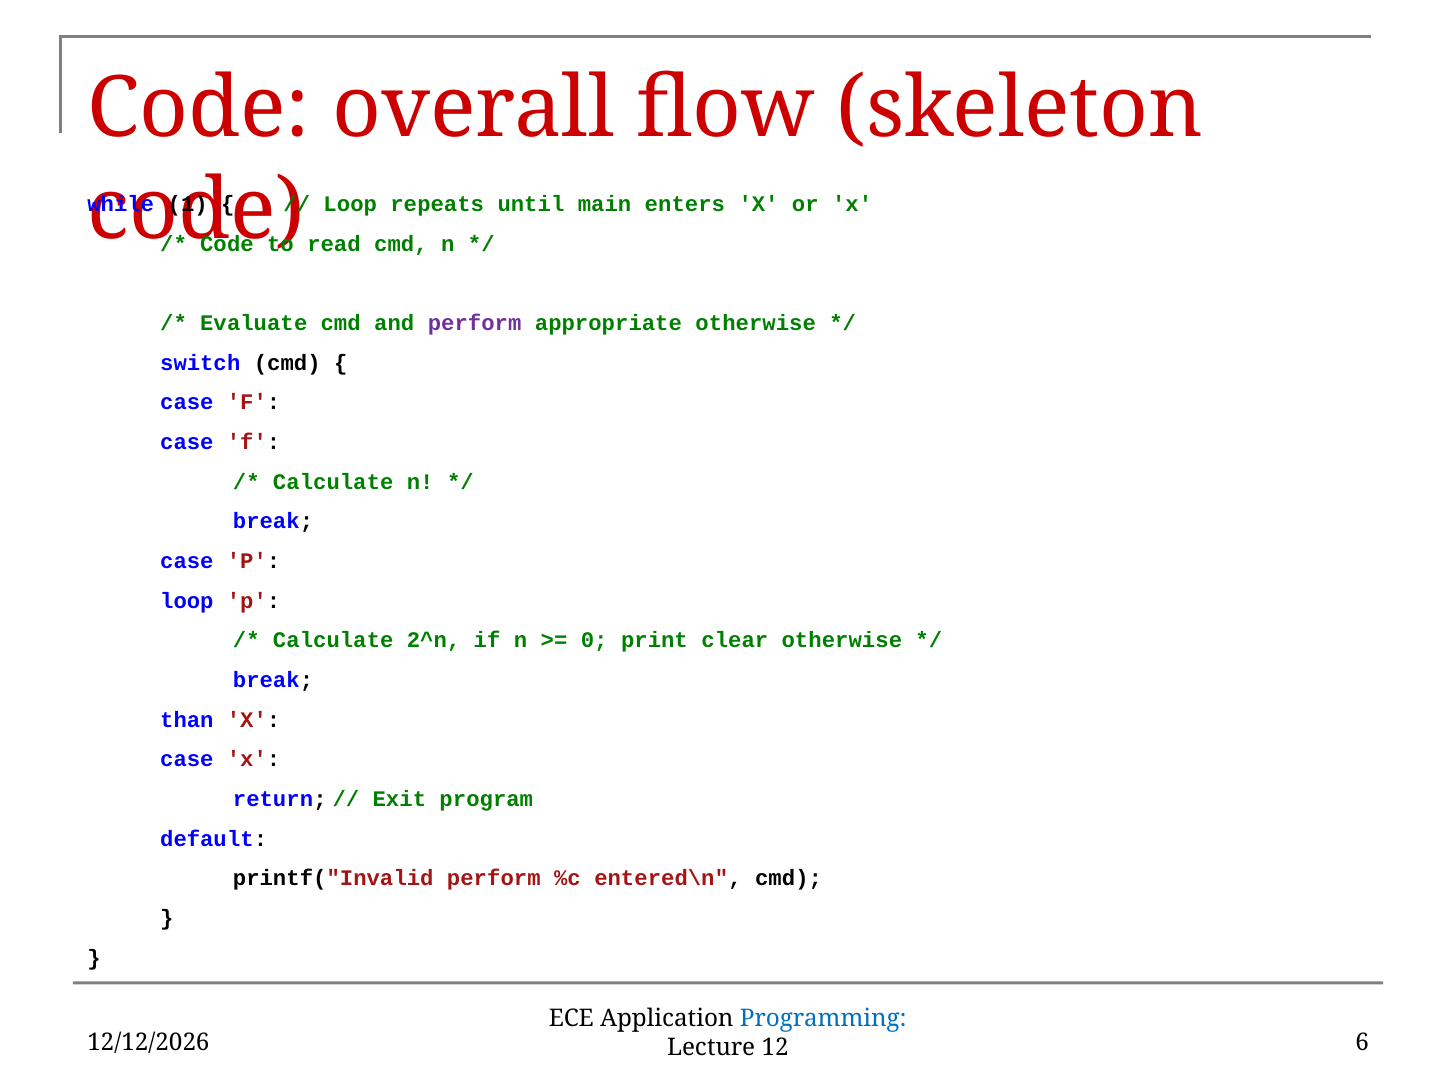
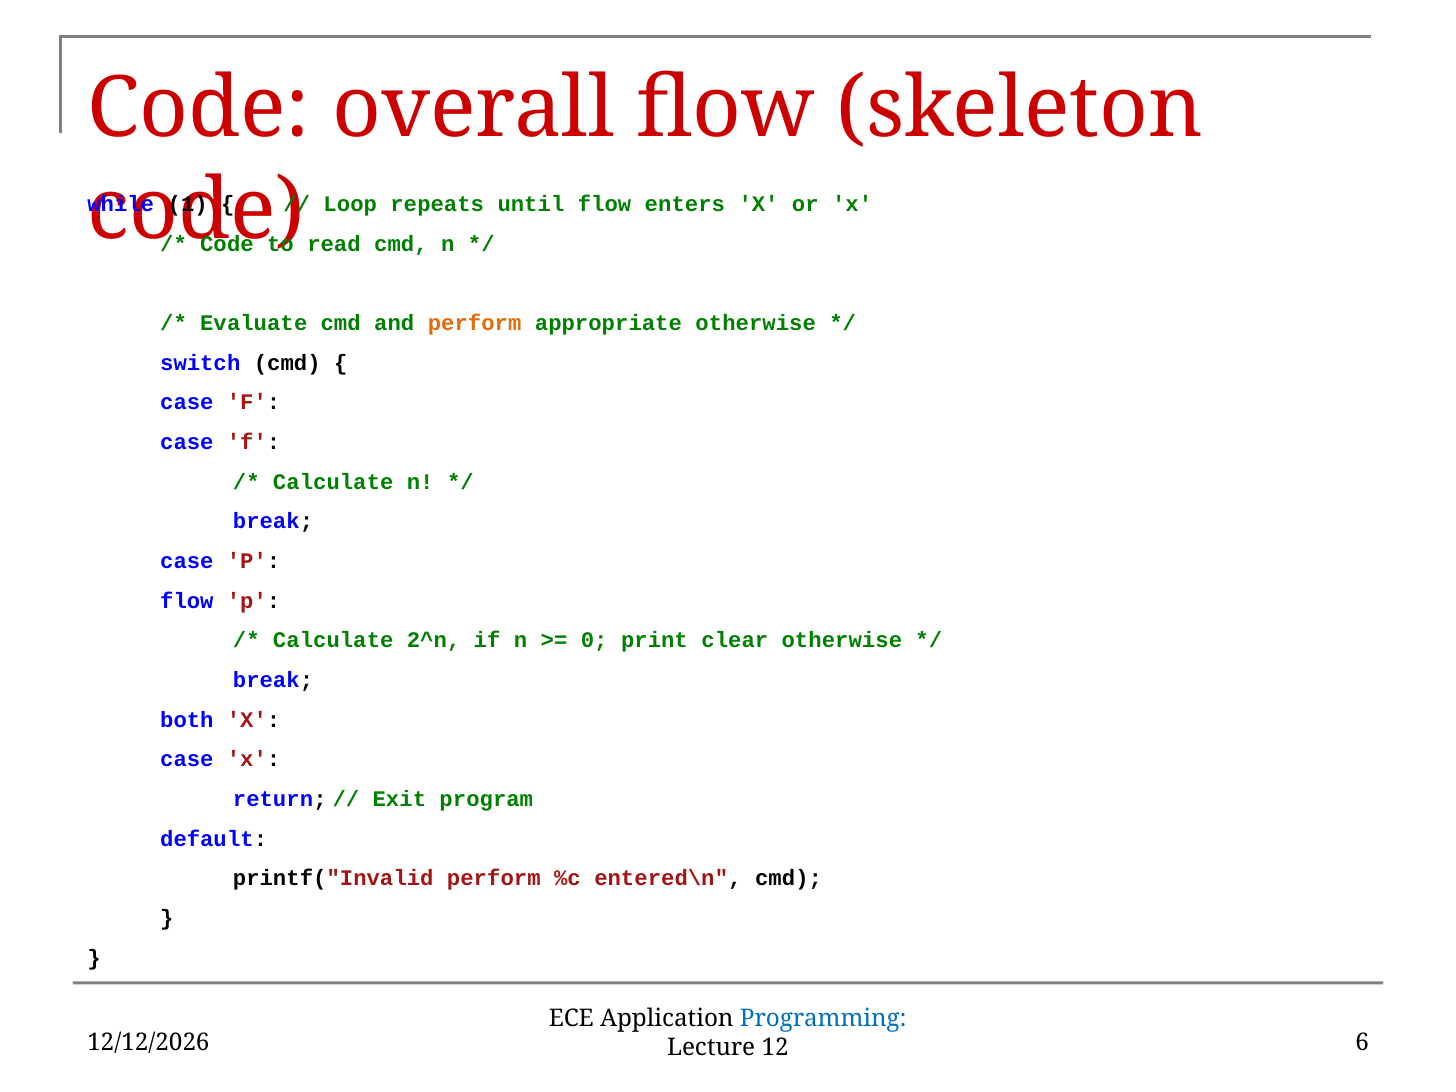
until main: main -> flow
perform at (475, 323) colour: purple -> orange
loop at (187, 601): loop -> flow
than: than -> both
